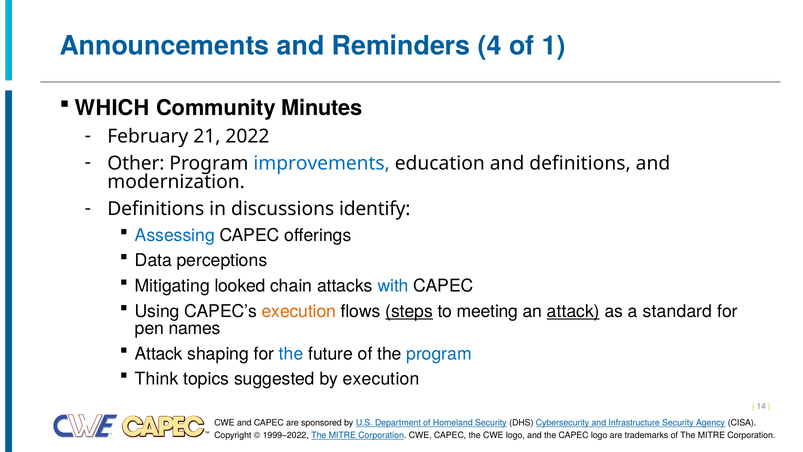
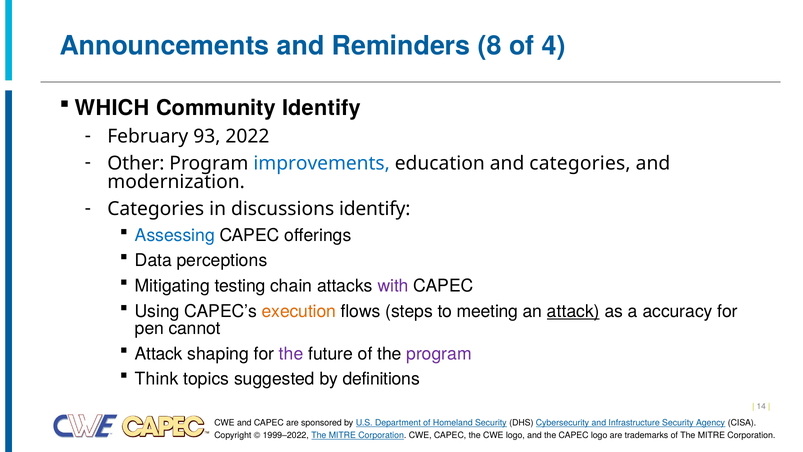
4: 4 -> 8
1: 1 -> 4
Community Minutes: Minutes -> Identify
21: 21 -> 93
and definitions: definitions -> categories
Definitions at (156, 209): Definitions -> Categories
looked: looked -> testing
with colour: blue -> purple
steps underline: present -> none
standard: standard -> accuracy
names: names -> cannot
the at (291, 353) colour: blue -> purple
program at (439, 353) colour: blue -> purple
by execution: execution -> definitions
